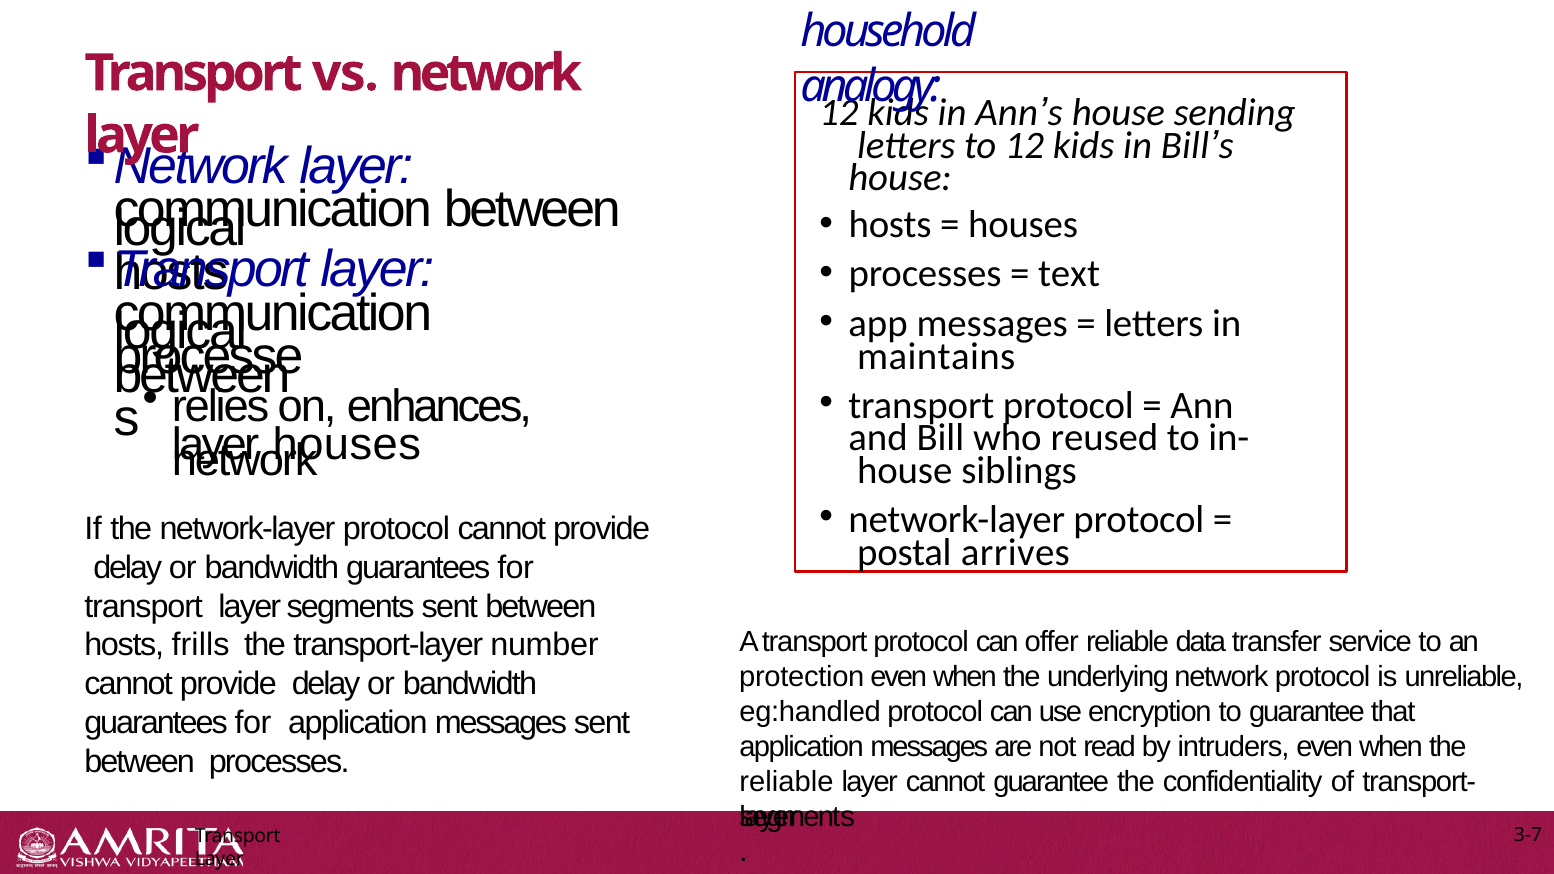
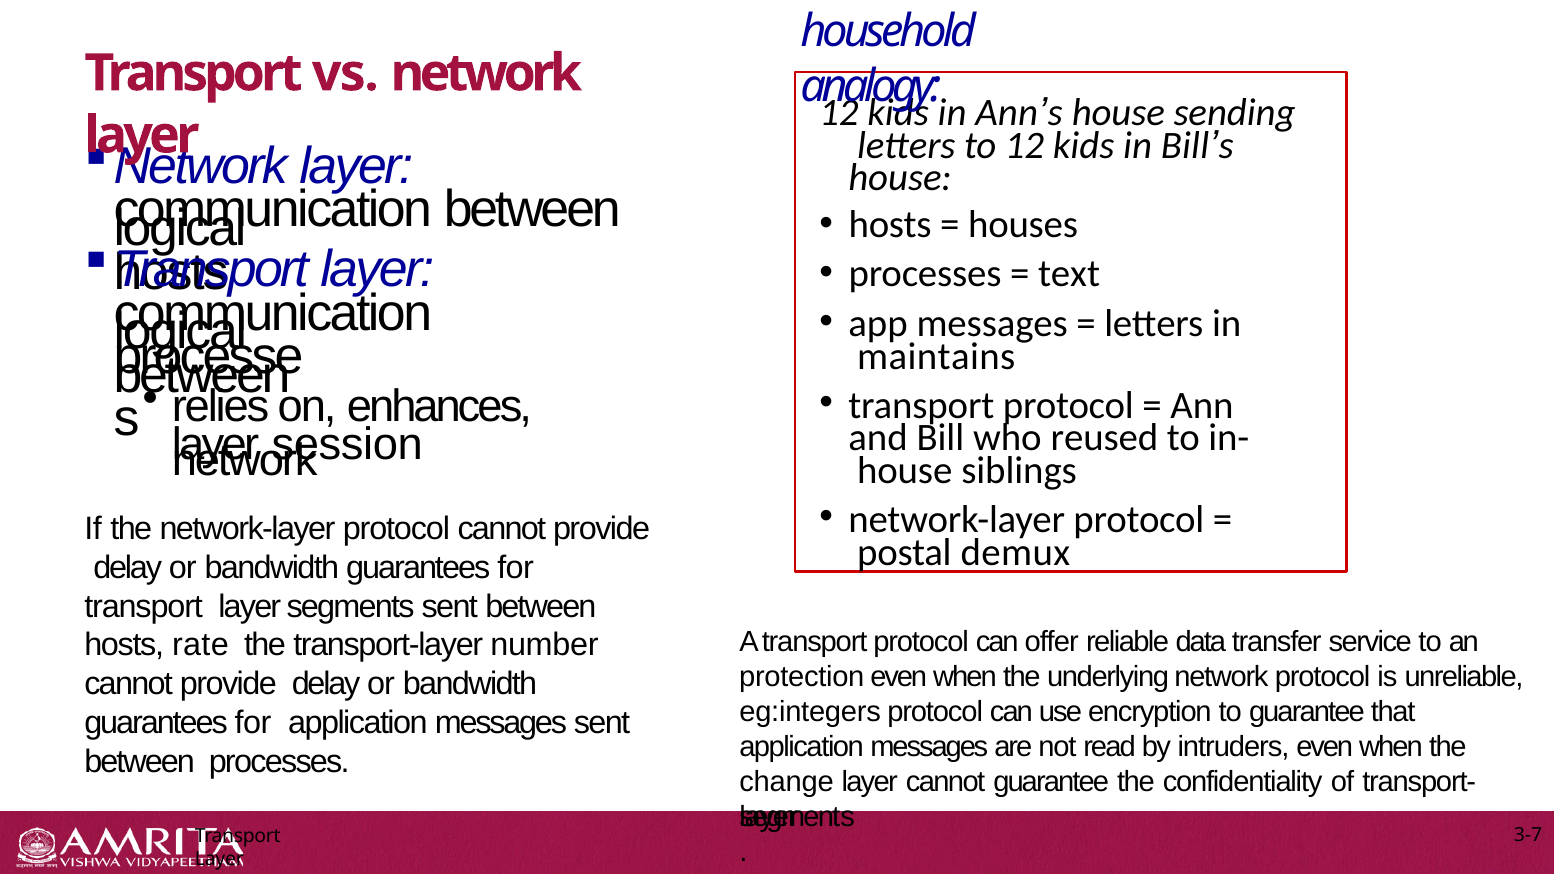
houses at (347, 444): houses -> session
arrives: arrives -> demux
frills: frills -> rate
eg:handled: eg:handled -> eg:integers
reliable at (786, 782): reliable -> change
